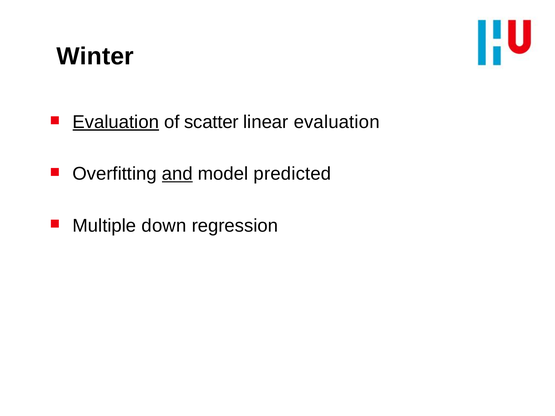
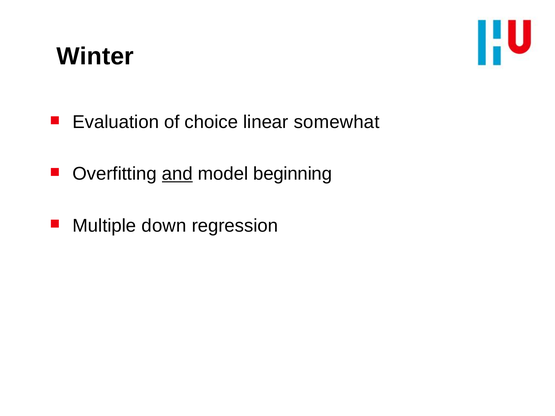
Evaluation at (116, 122) underline: present -> none
scatter: scatter -> choice
linear evaluation: evaluation -> somewhat
predicted: predicted -> beginning
